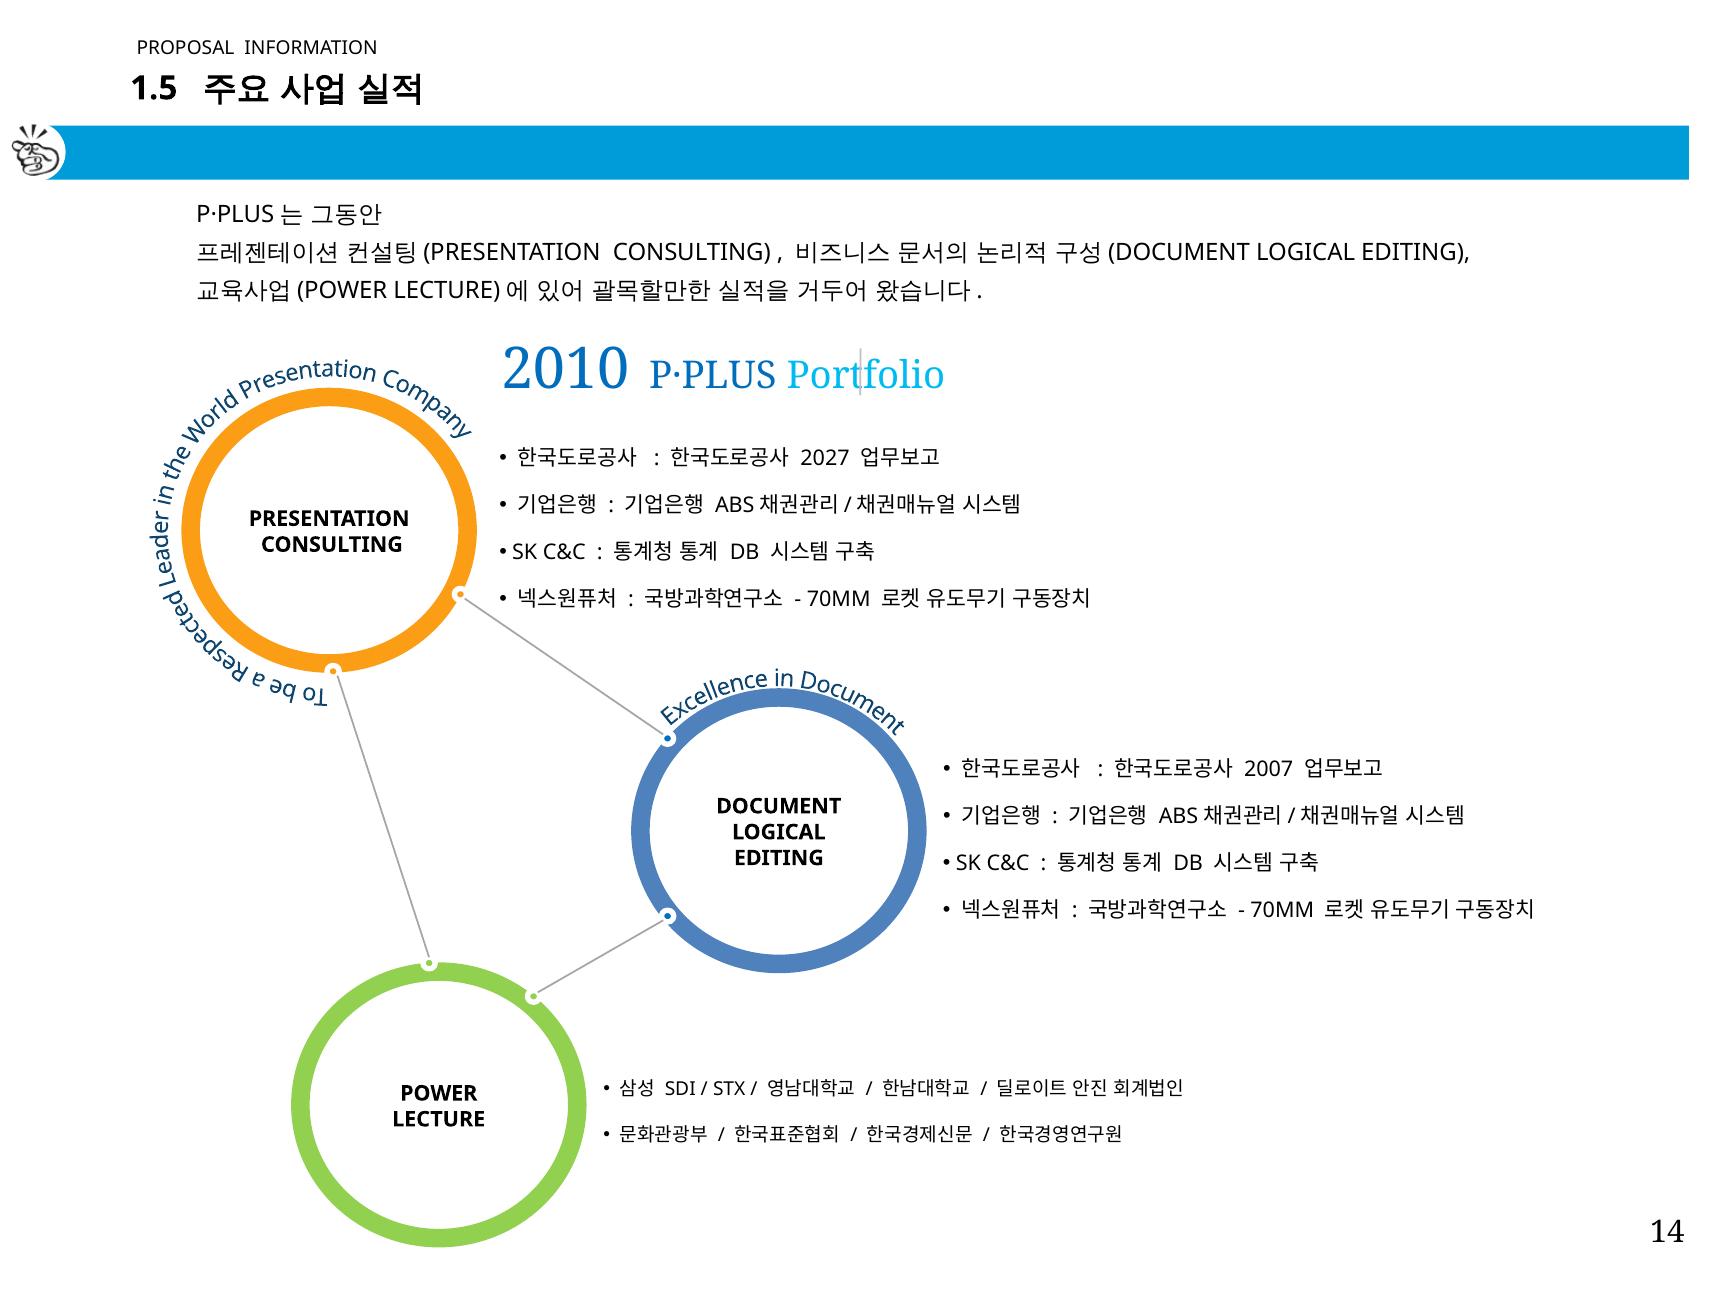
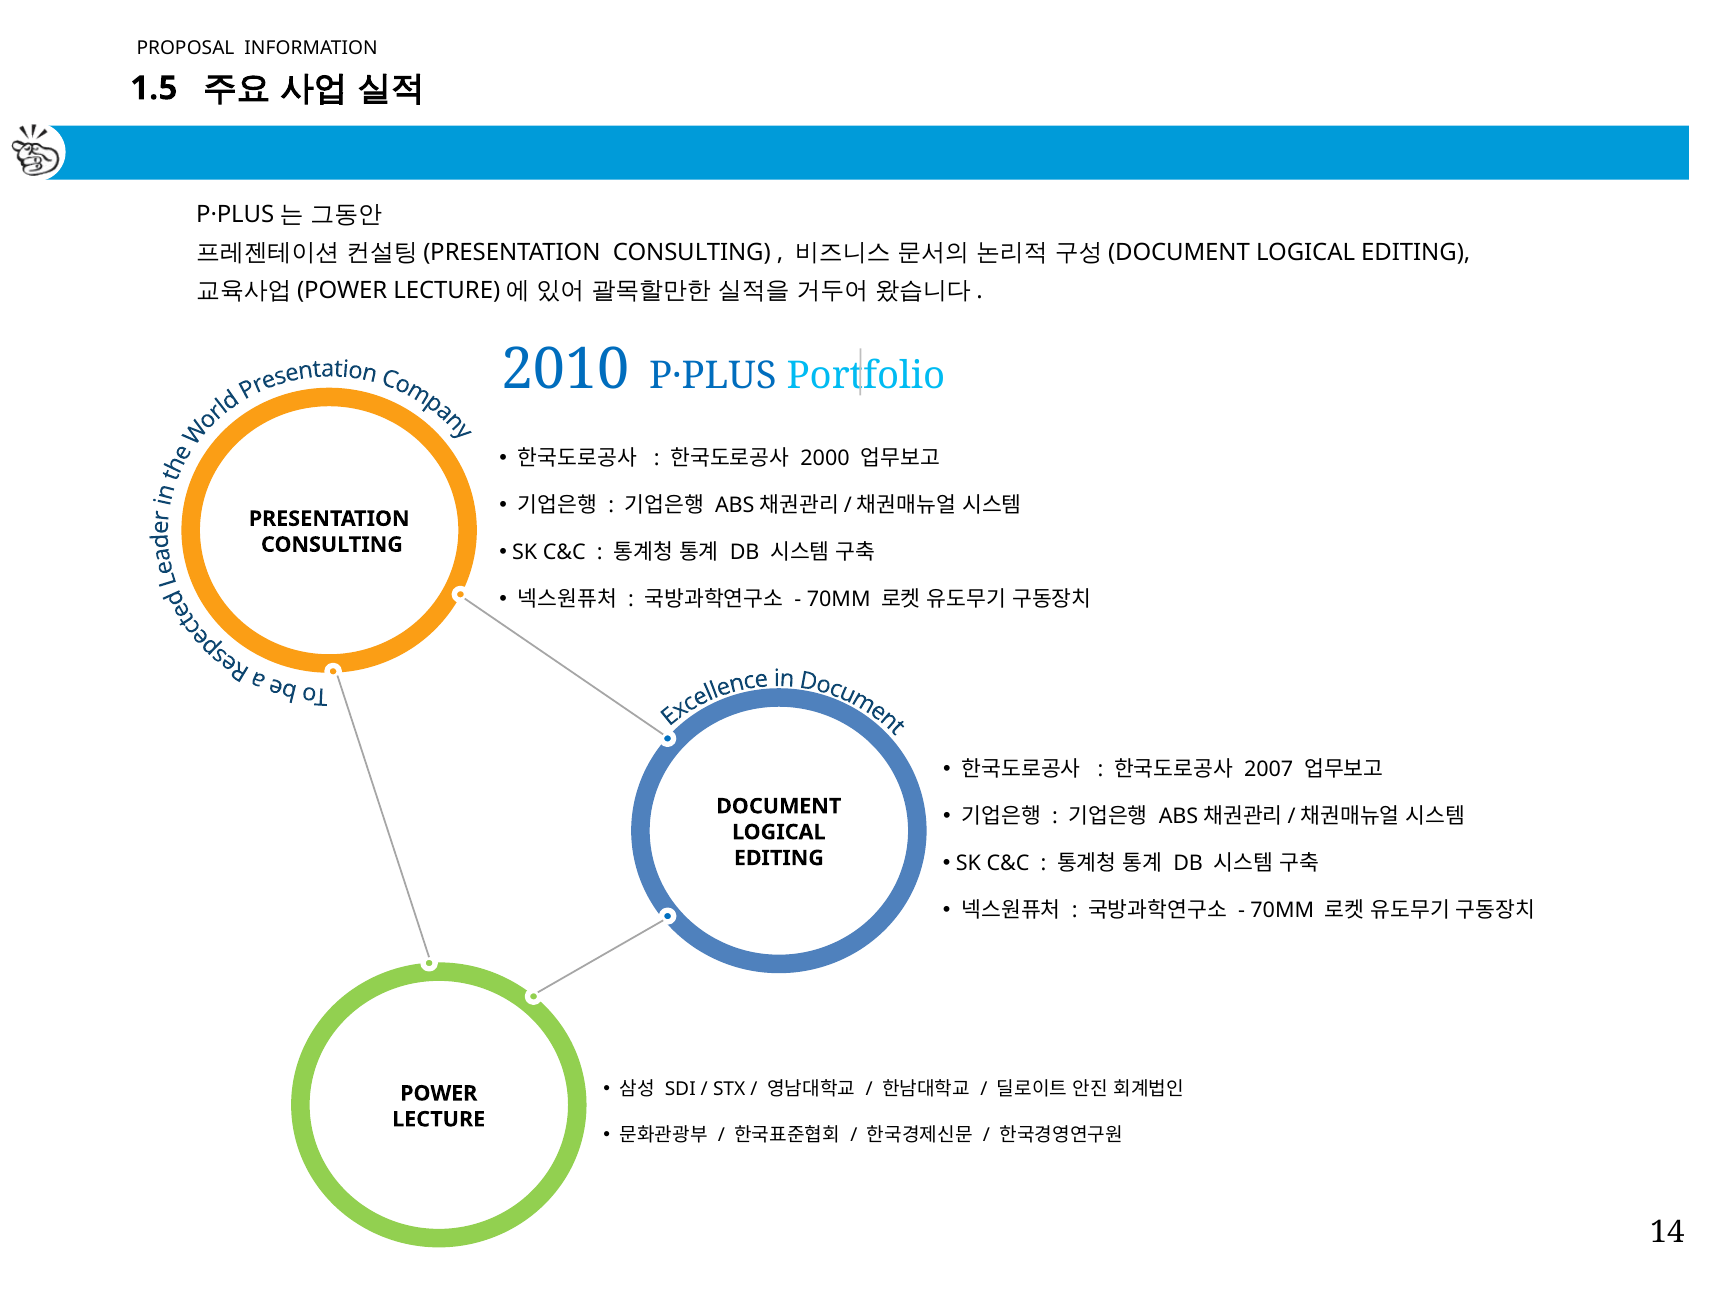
2027: 2027 -> 2000
